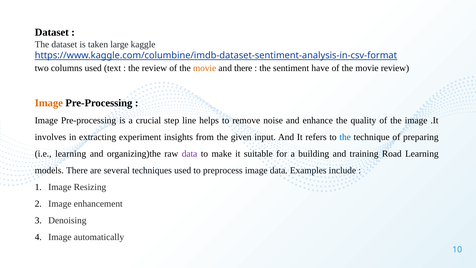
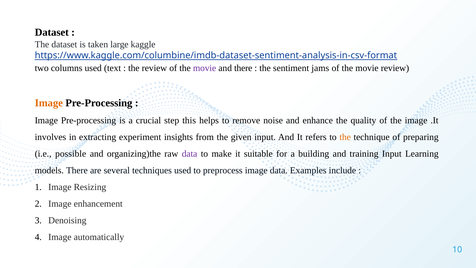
movie at (205, 68) colour: orange -> purple
have: have -> jams
line: line -> this
the at (345, 137) colour: blue -> orange
i.e learning: learning -> possible
training Road: Road -> Input
